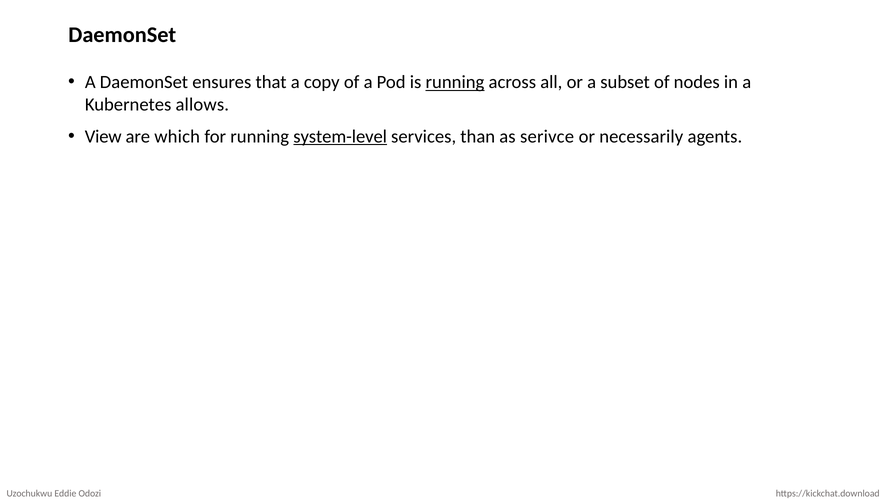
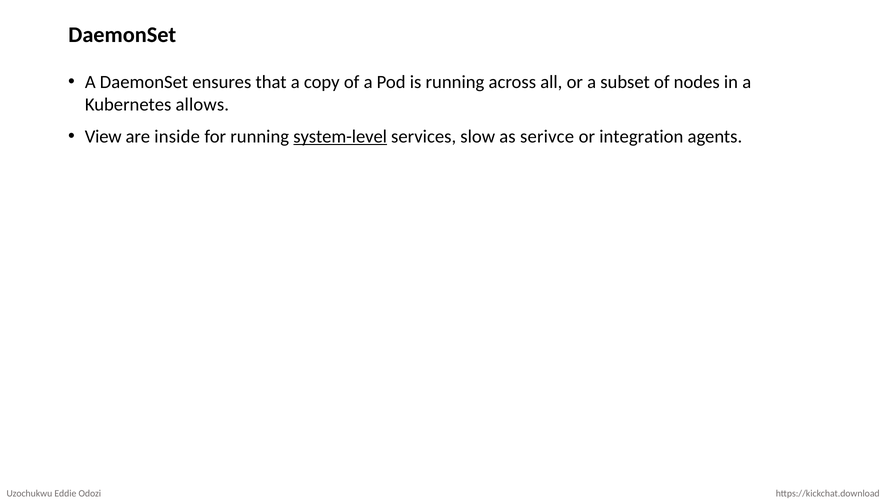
running at (455, 82) underline: present -> none
which: which -> inside
than: than -> slow
necessarily: necessarily -> integration
